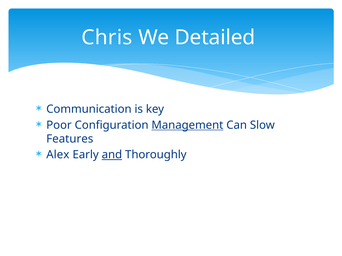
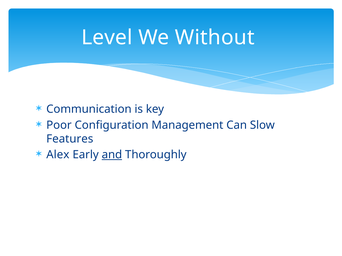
Chris: Chris -> Level
Detailed: Detailed -> Without
Management underline: present -> none
